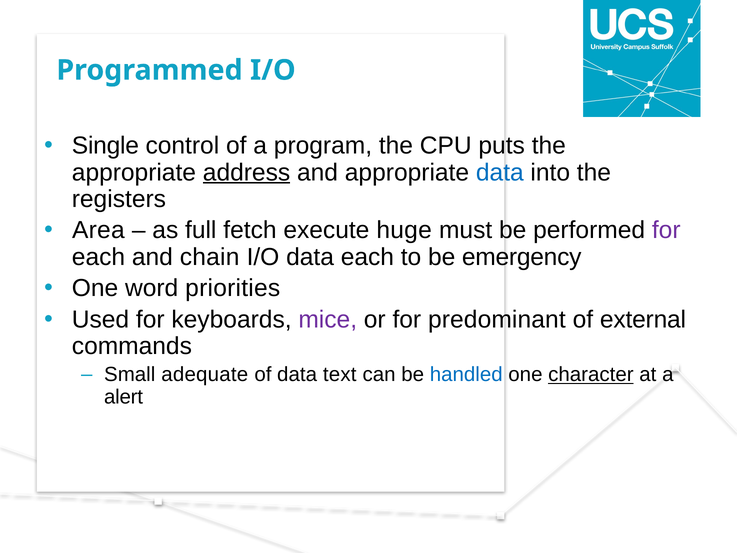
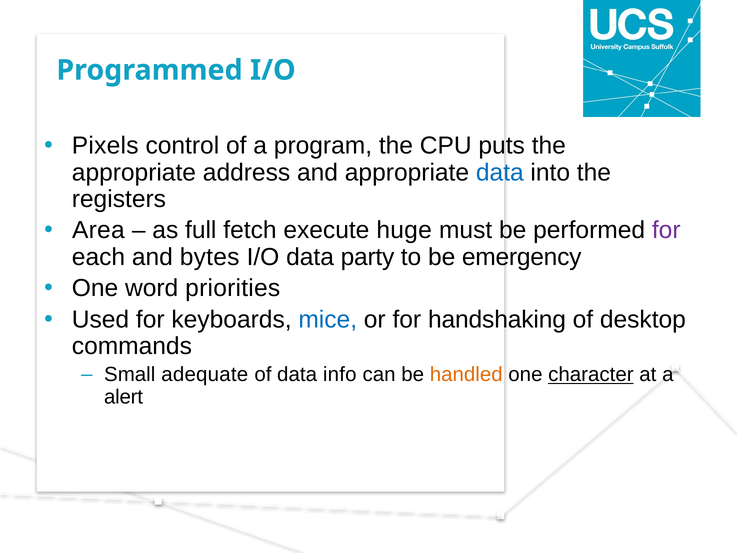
Single: Single -> Pixels
address underline: present -> none
chain: chain -> bytes
data each: each -> party
mice colour: purple -> blue
predominant: predominant -> handshaking
external: external -> desktop
text: text -> info
handled colour: blue -> orange
